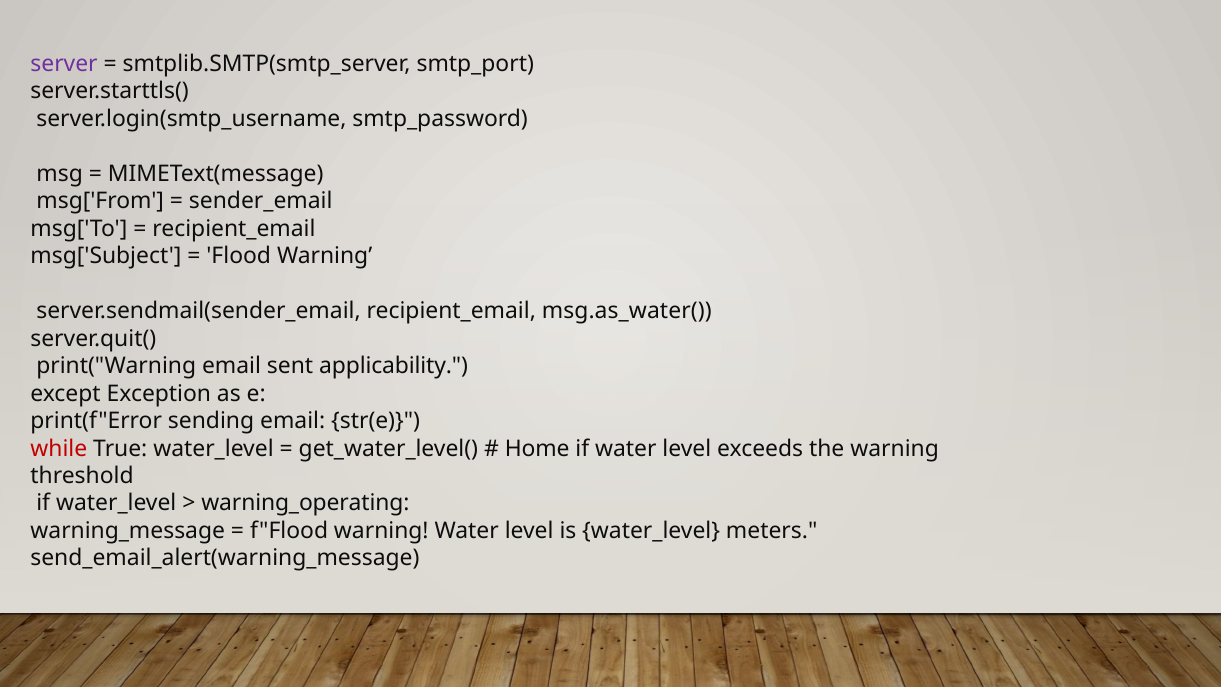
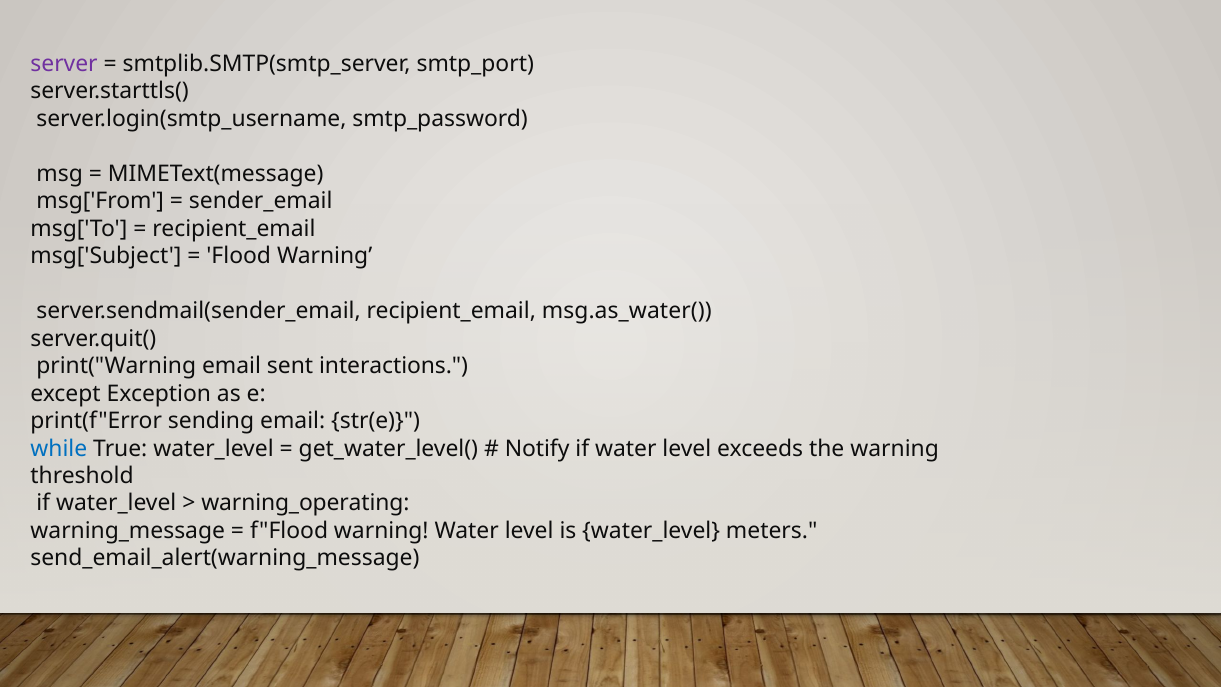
applicability: applicability -> interactions
while colour: red -> blue
Home: Home -> Notify
